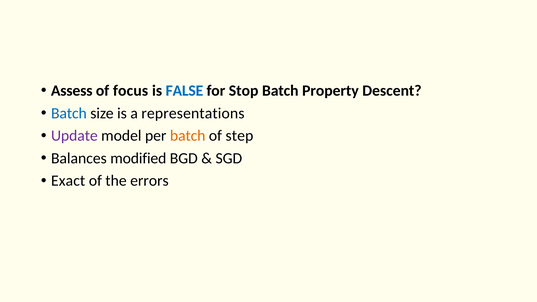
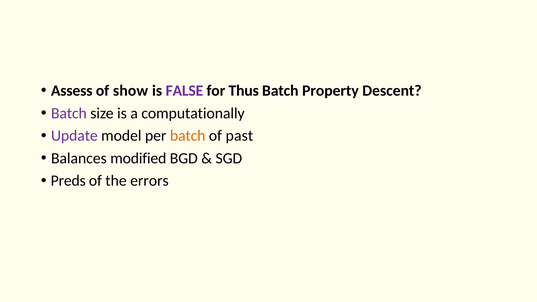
focus: focus -> show
FALSE colour: blue -> purple
Stop: Stop -> Thus
Batch at (69, 113) colour: blue -> purple
representations: representations -> computationally
step: step -> past
Exact: Exact -> Preds
